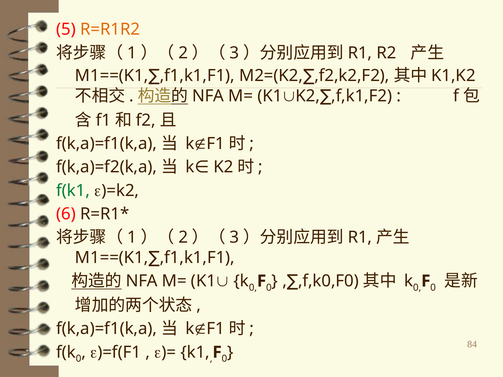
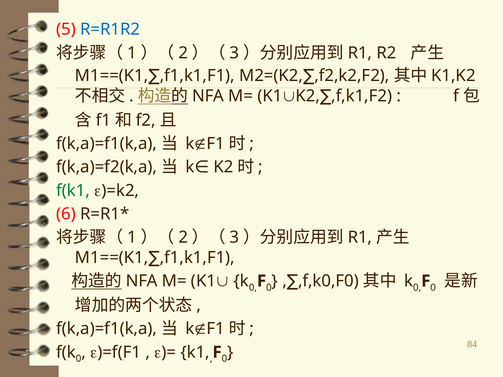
R=R1R2 colour: orange -> blue
